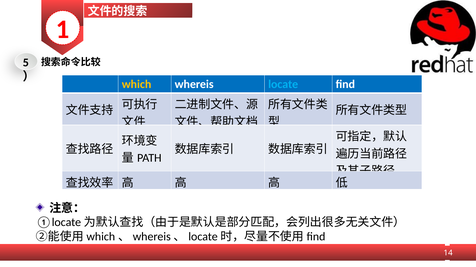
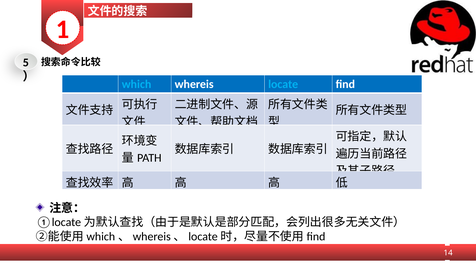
which colour: yellow -> light blue
